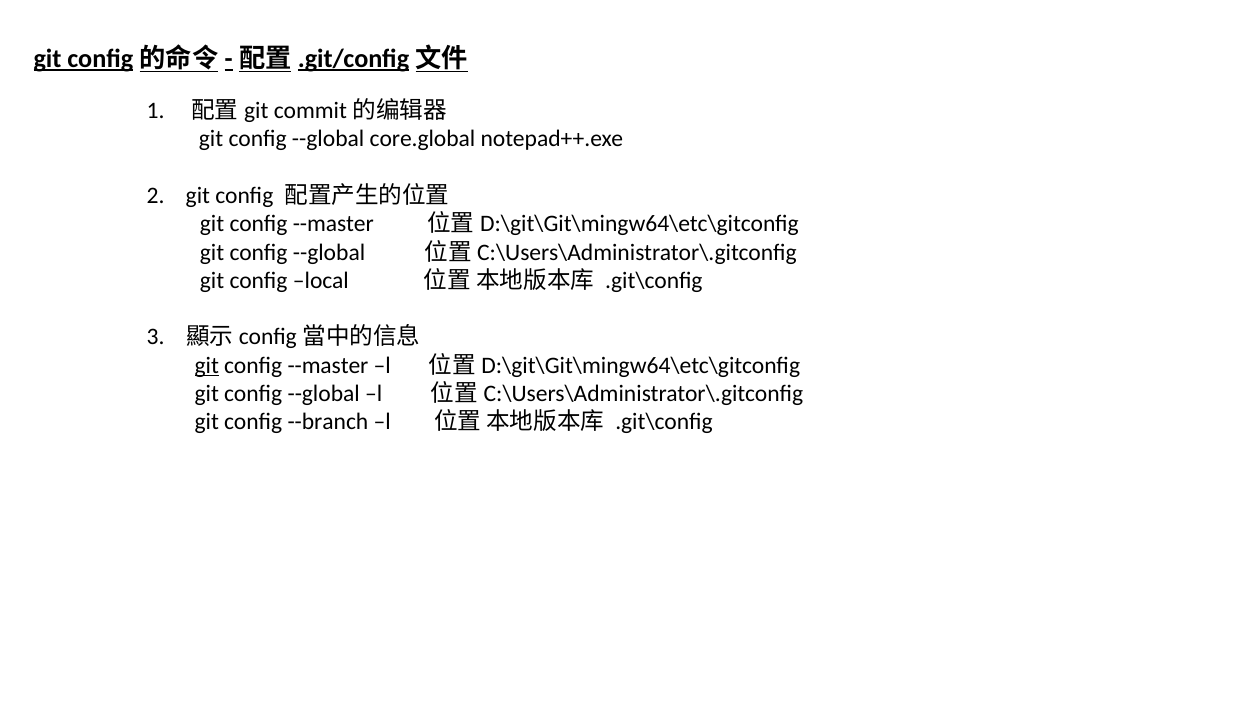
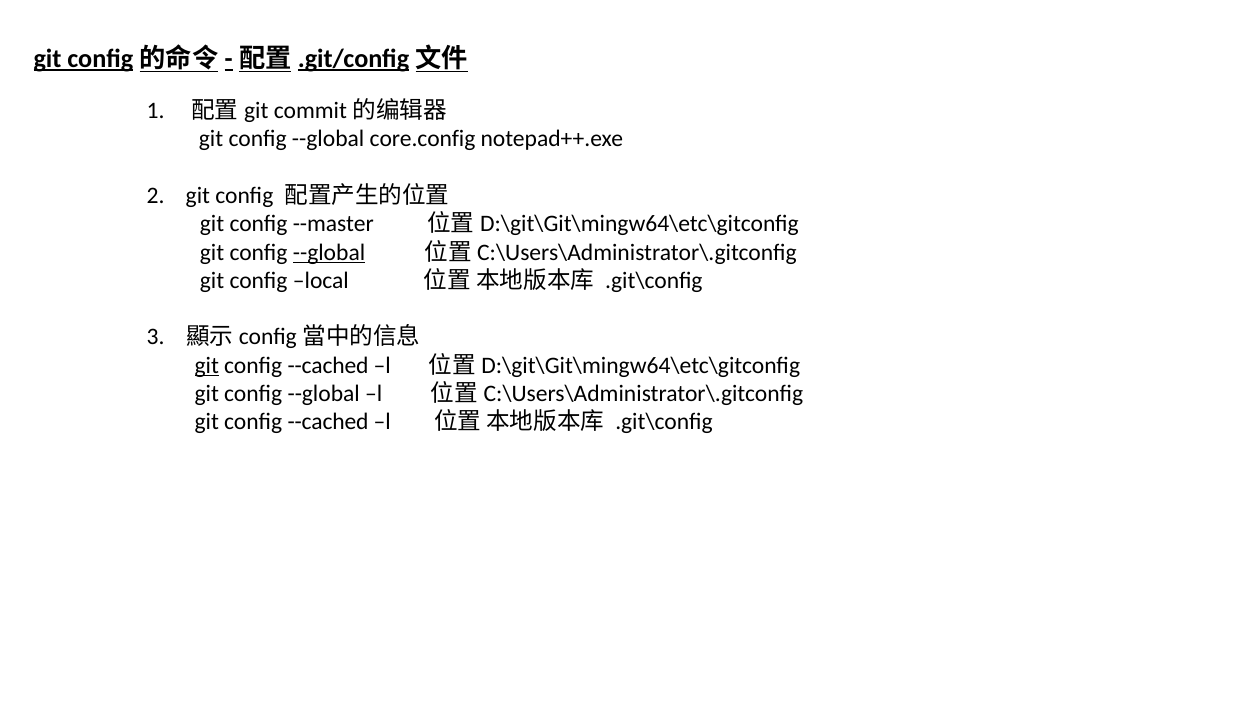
core.global: core.global -> core.config
--global at (329, 252) underline: none -> present
--master at (328, 365): --master -> --cached
--branch at (328, 422): --branch -> --cached
